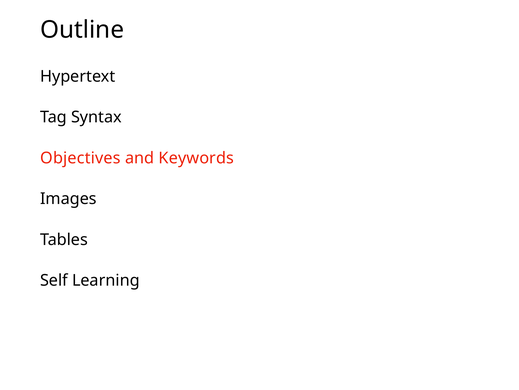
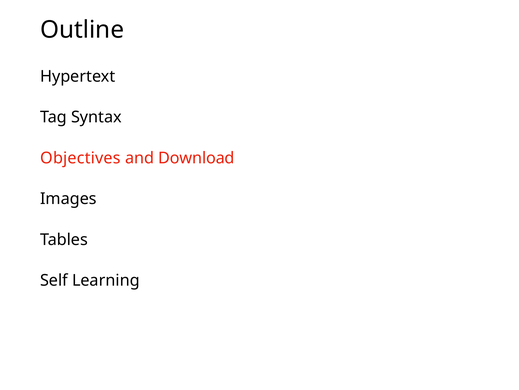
Keywords: Keywords -> Download
